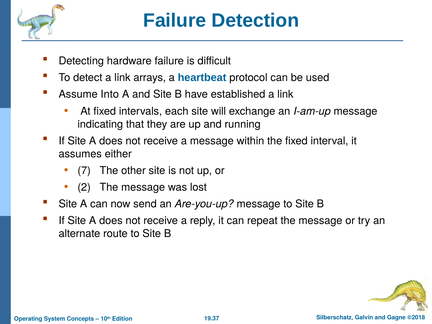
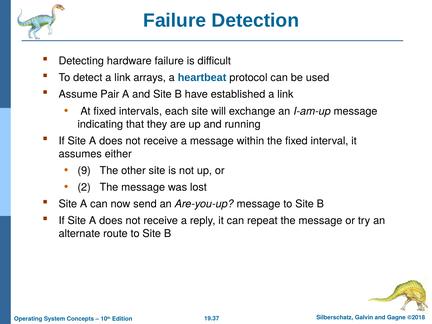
Into: Into -> Pair
7: 7 -> 9
